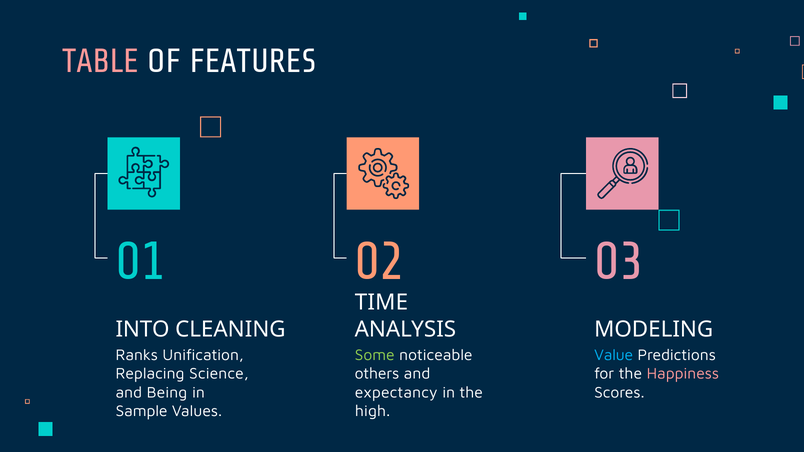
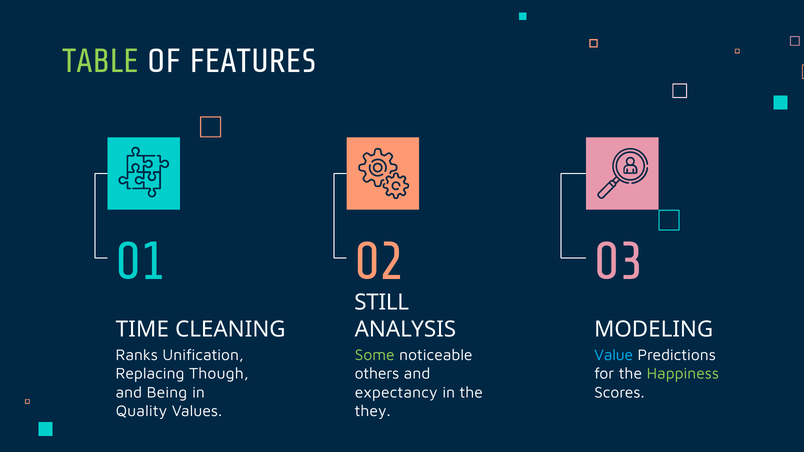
TABLE colour: pink -> light green
TIME: TIME -> STILL
INTO: INTO -> TIME
Science: Science -> Though
Happiness colour: pink -> light green
Sample: Sample -> Quality
high: high -> they
